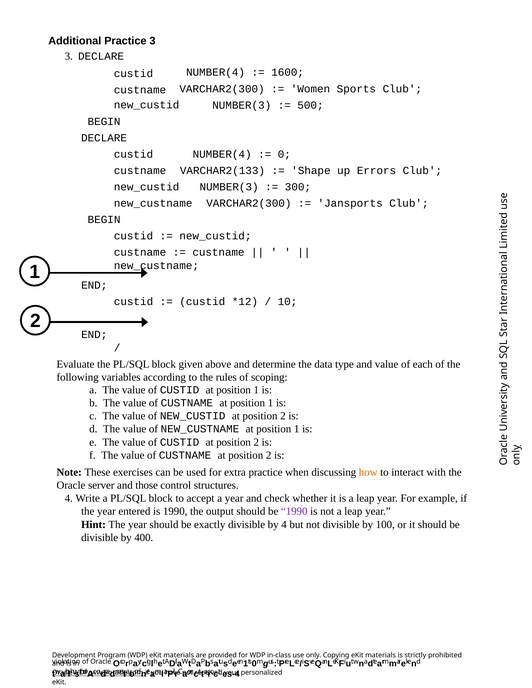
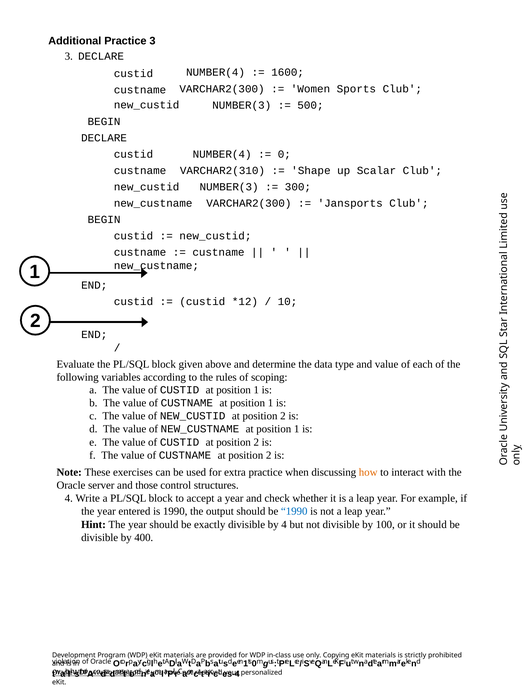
VARCHAR2(133: VARCHAR2(133 -> VARCHAR2(310
Errors: Errors -> Scalar
1990 at (294, 512) colour: purple -> blue
